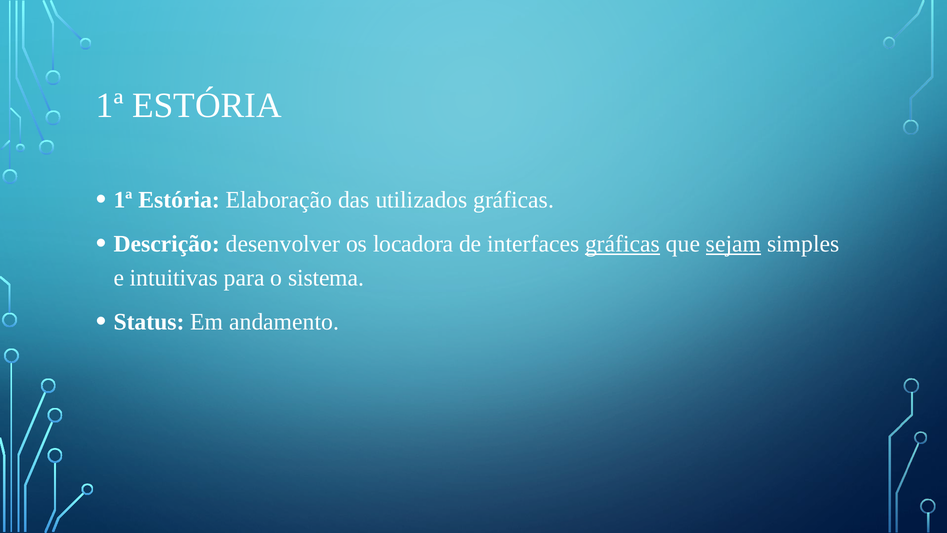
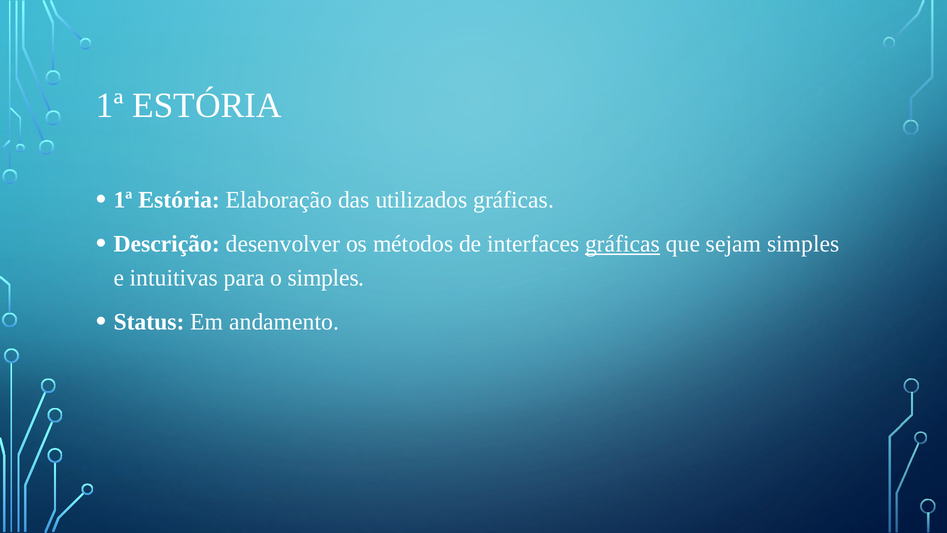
locadora: locadora -> métodos
sejam underline: present -> none
o sistema: sistema -> simples
